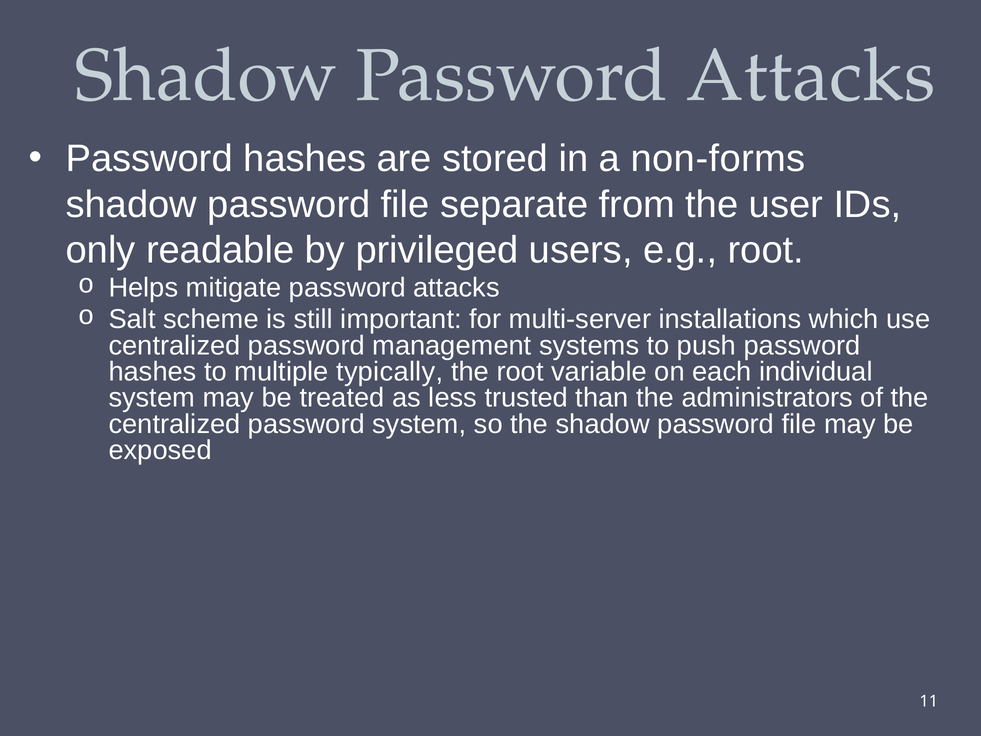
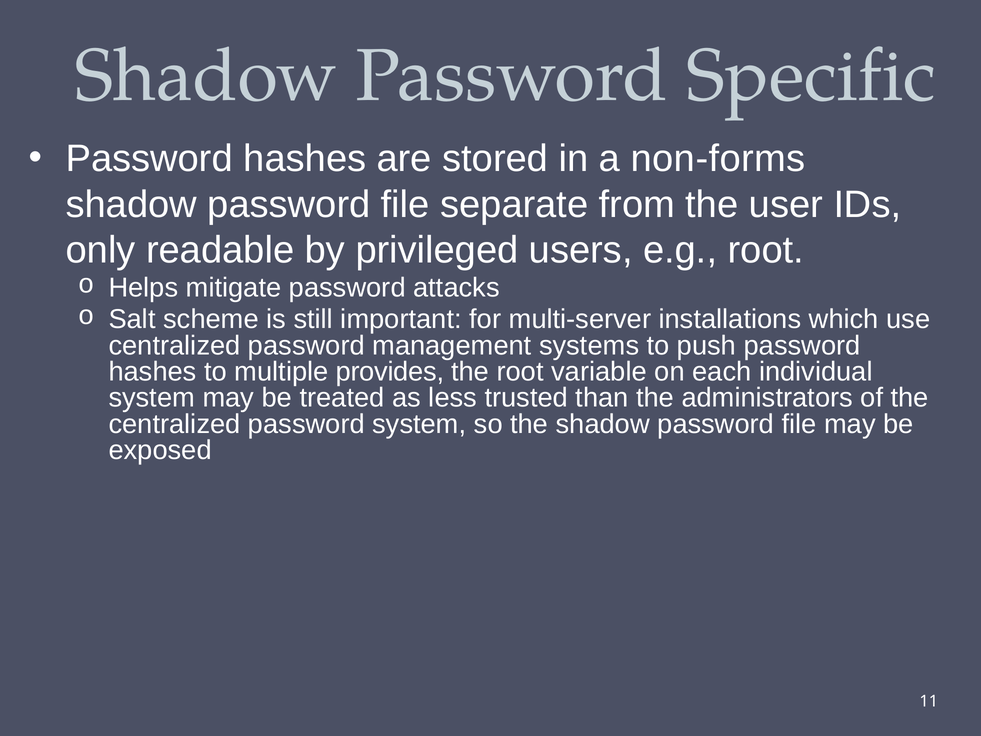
Shadow Password Attacks: Attacks -> Specific
typically: typically -> provides
